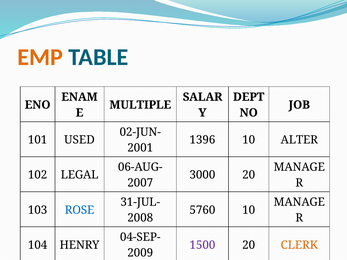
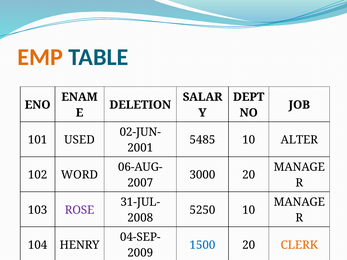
MULTIPLE: MULTIPLE -> DELETION
1396: 1396 -> 5485
LEGAL: LEGAL -> WORD
ROSE colour: blue -> purple
5760: 5760 -> 5250
1500 colour: purple -> blue
